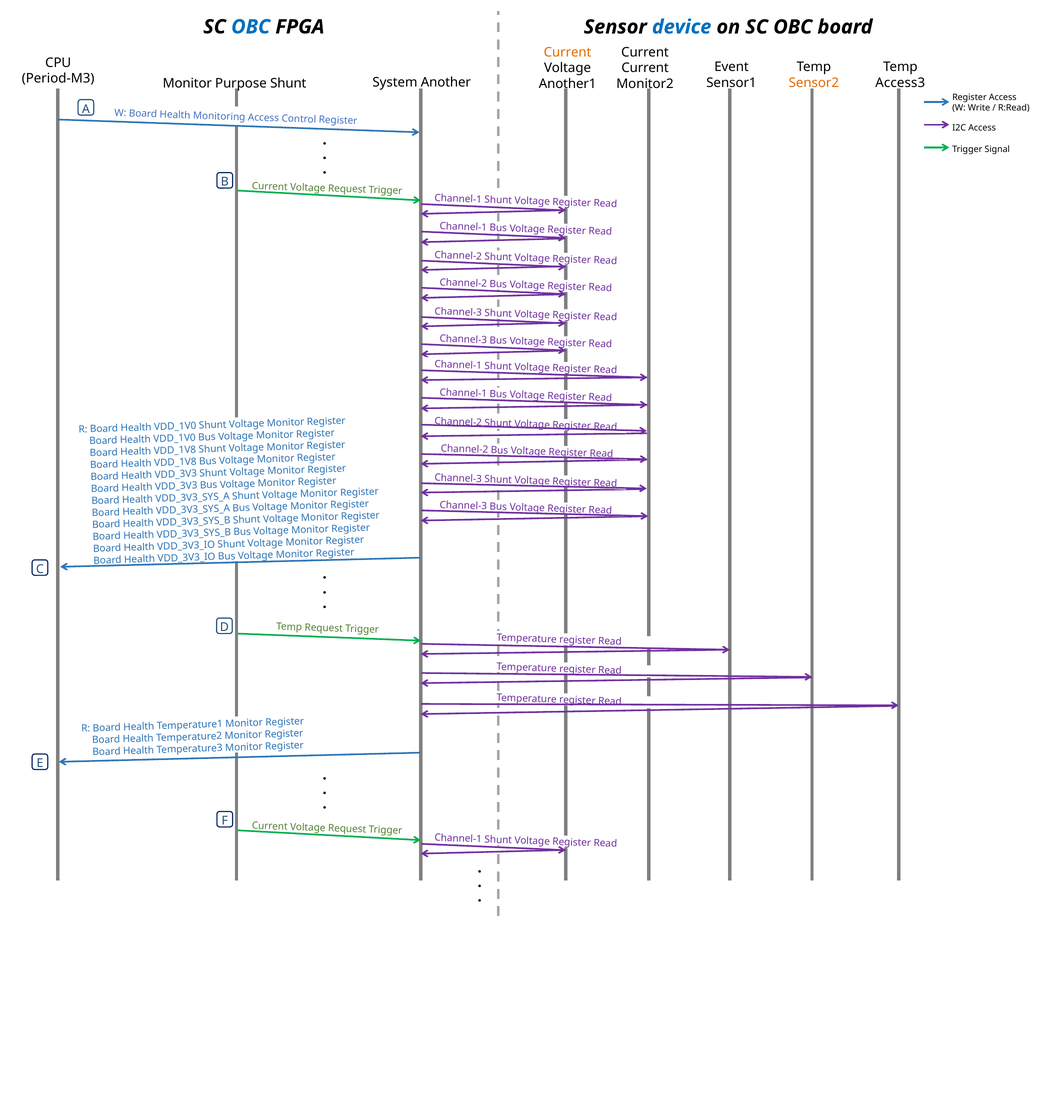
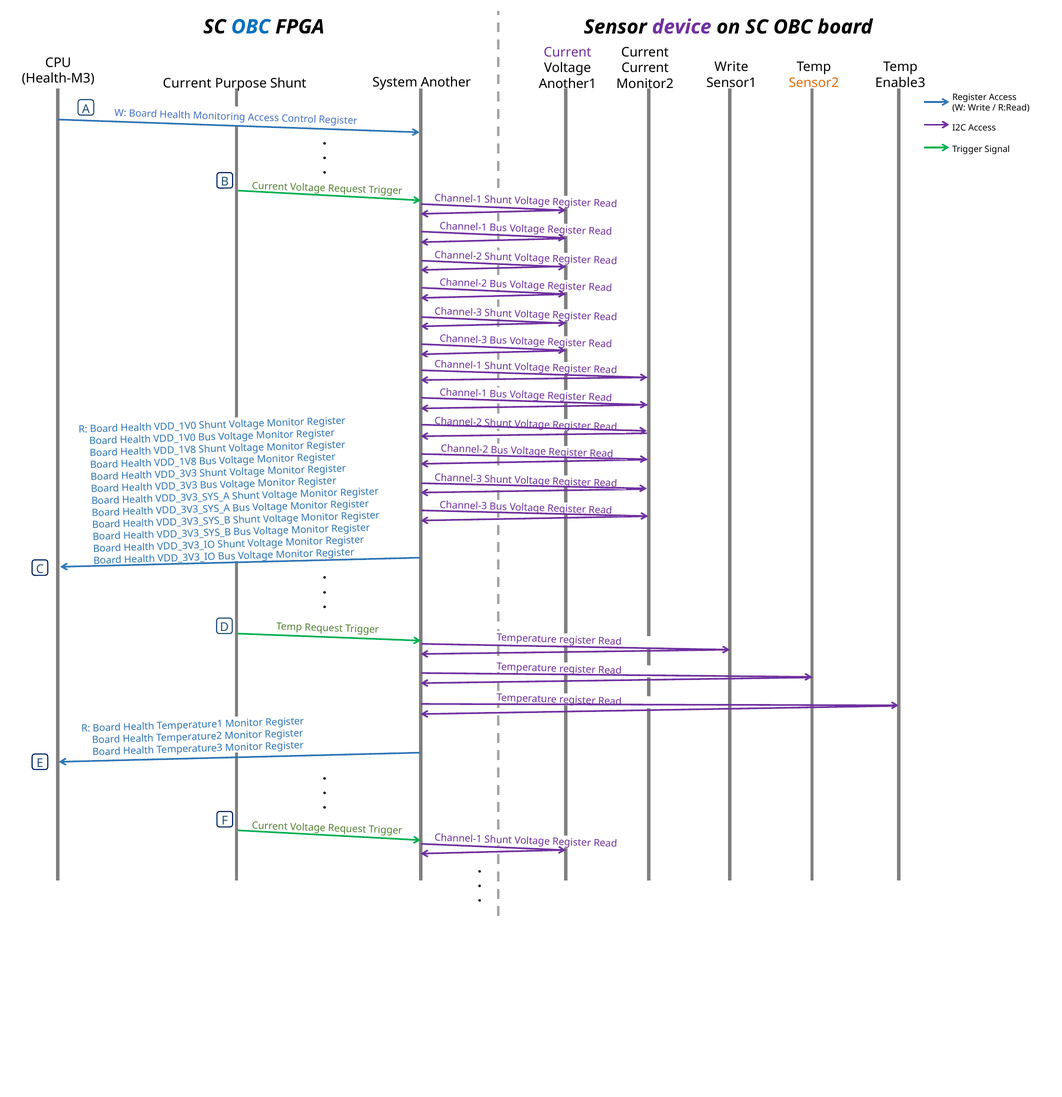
device colour: blue -> purple
Current at (568, 52) colour: orange -> purple
Event at (731, 67): Event -> Write
Period-M3: Period-M3 -> Health-M3
Access3: Access3 -> Enable3
Monitor at (187, 83): Monitor -> Current
